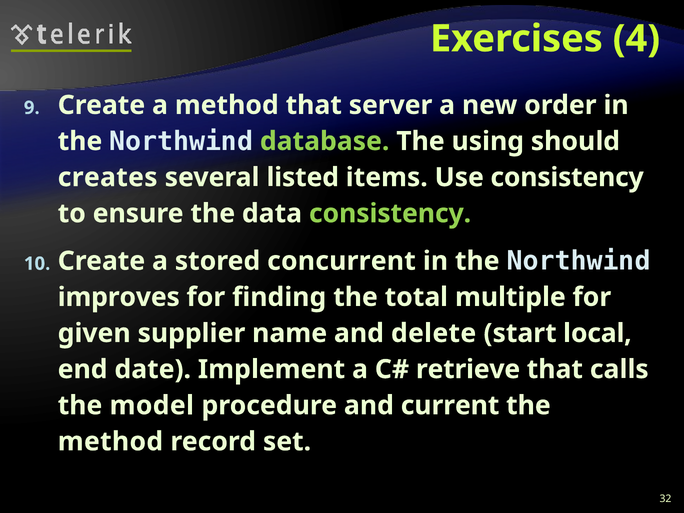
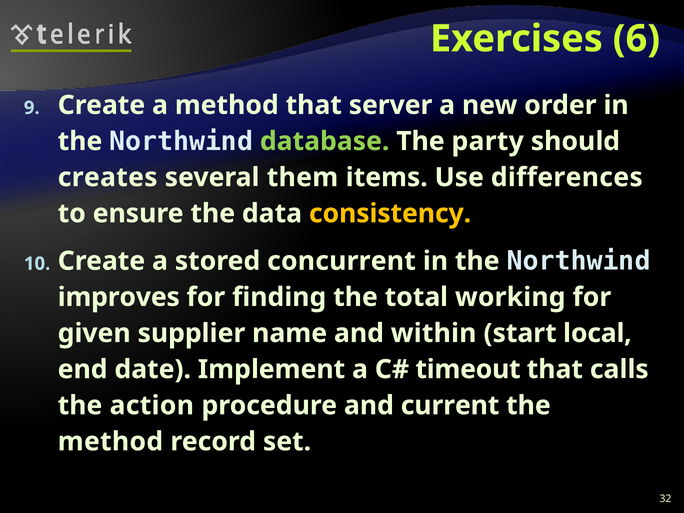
4: 4 -> 6
using: using -> party
listed: listed -> them
Use consistency: consistency -> differences
consistency at (390, 213) colour: light green -> yellow
multiple: multiple -> working
delete: delete -> within
retrieve: retrieve -> timeout
model: model -> action
